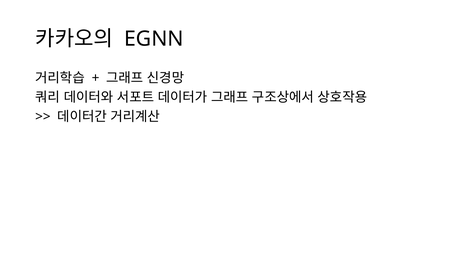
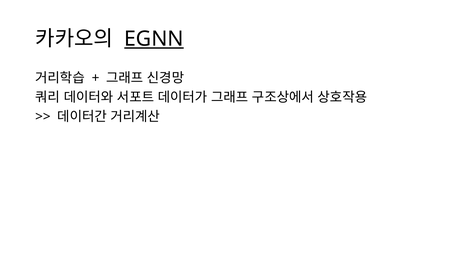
EGNN underline: none -> present
